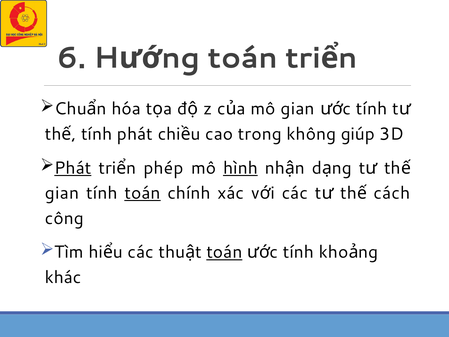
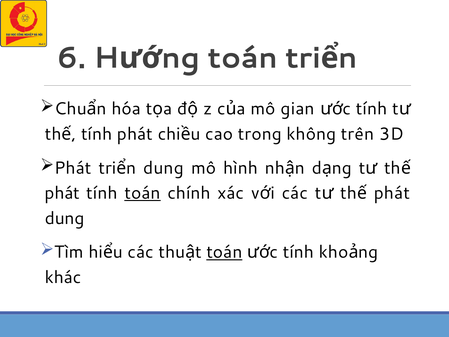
giúp: giúp -> trên
Phát at (73, 168) underline: present -> none
phép at (163, 168): phép -> dung
hình underline: present -> none
gian at (62, 193): gian -> phát
cách at (392, 193): cách -> phát
công at (64, 218): công -> dung
